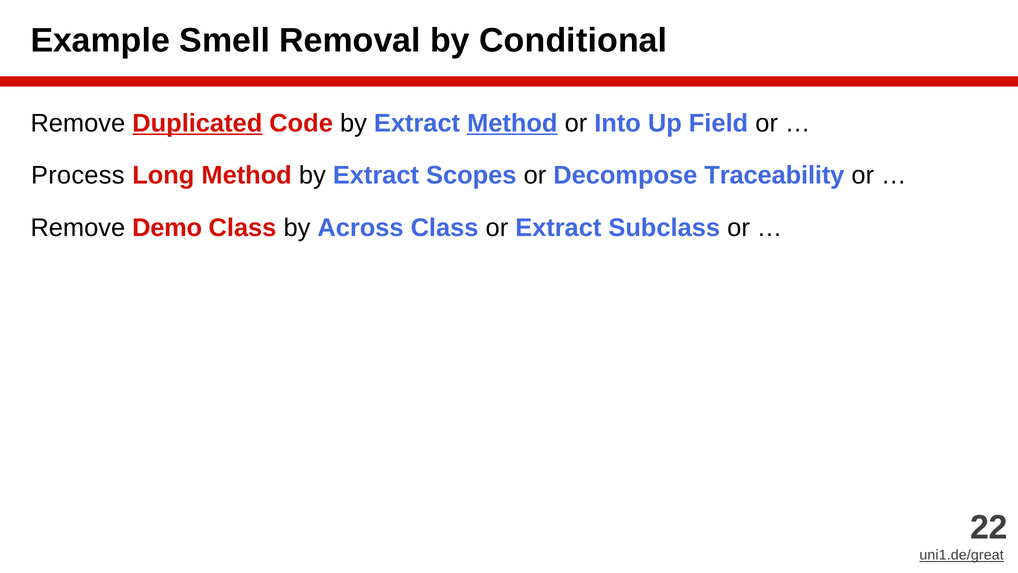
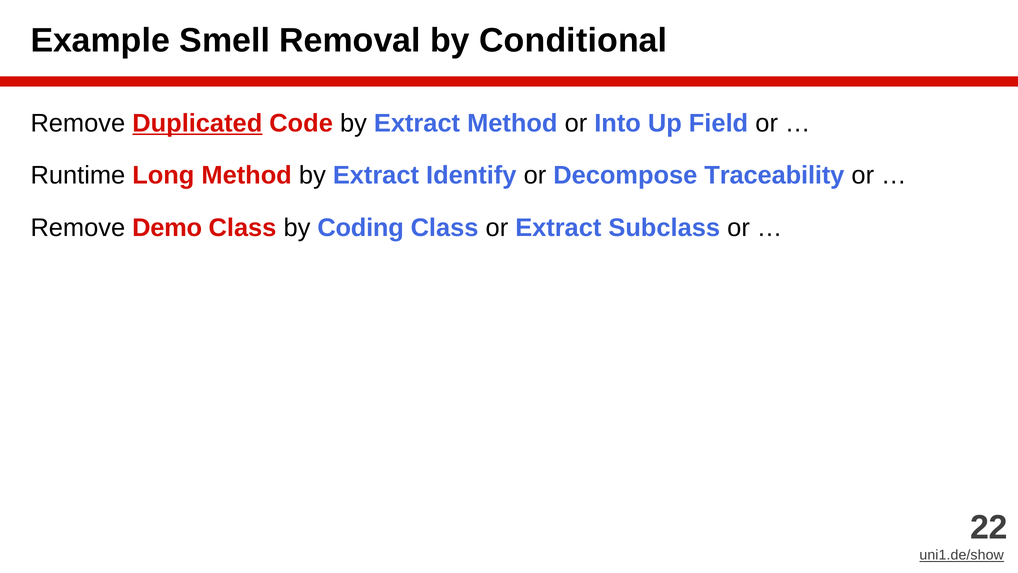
Method at (512, 123) underline: present -> none
Process: Process -> Runtime
Scopes: Scopes -> Identify
Across: Across -> Coding
uni1.de/great: uni1.de/great -> uni1.de/show
